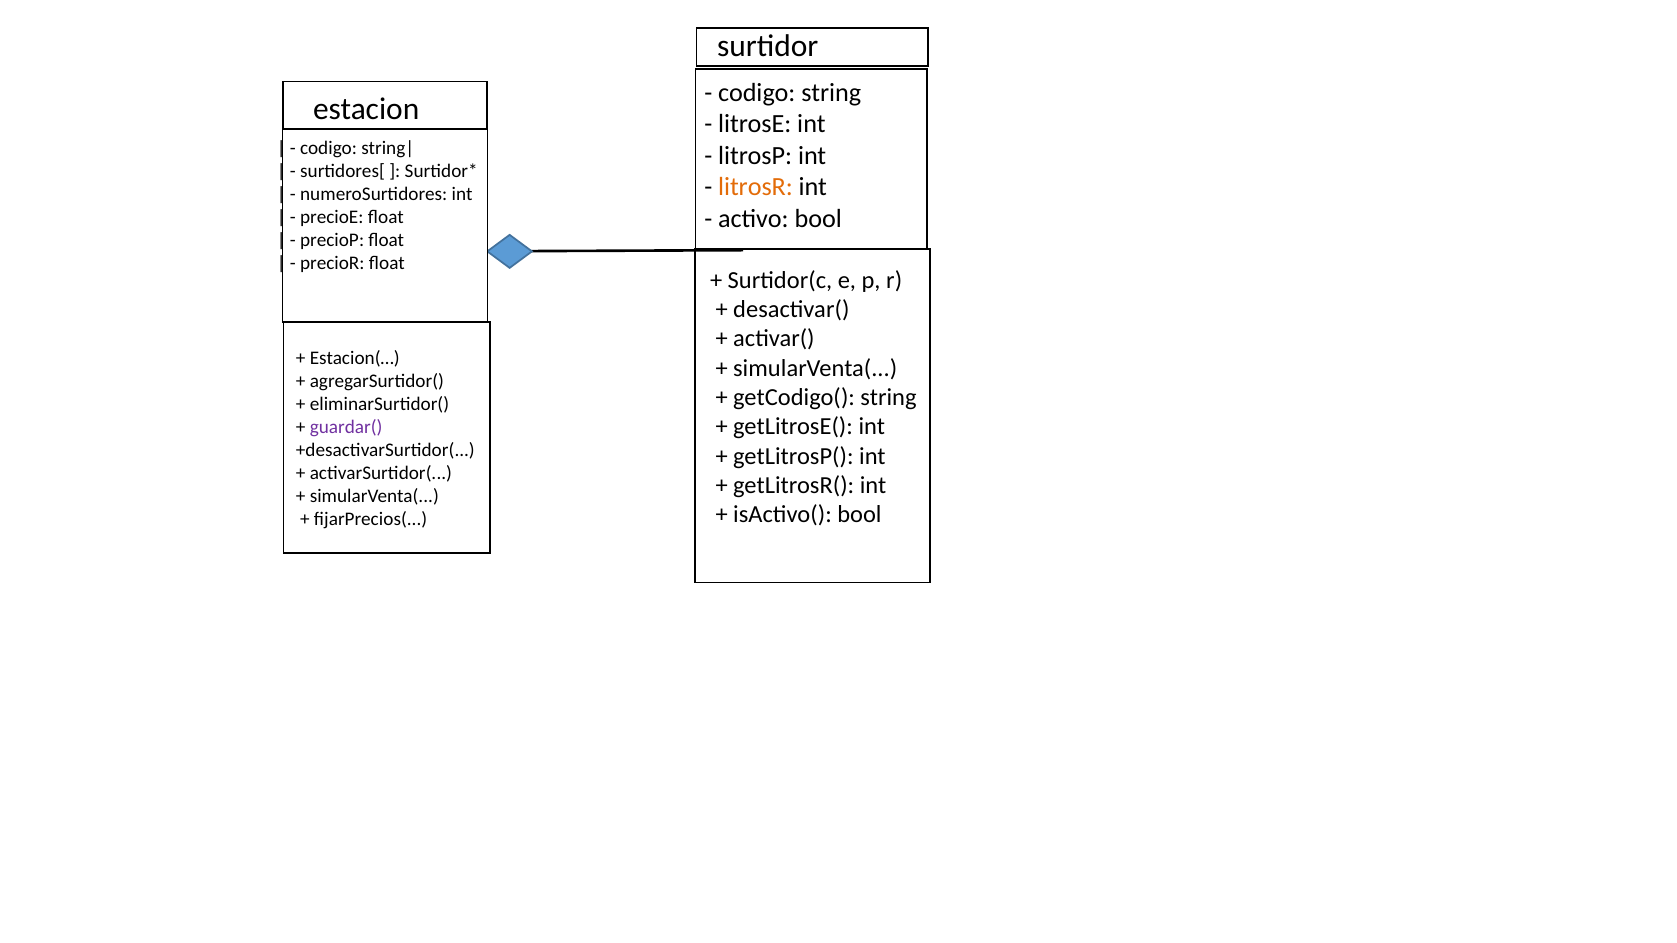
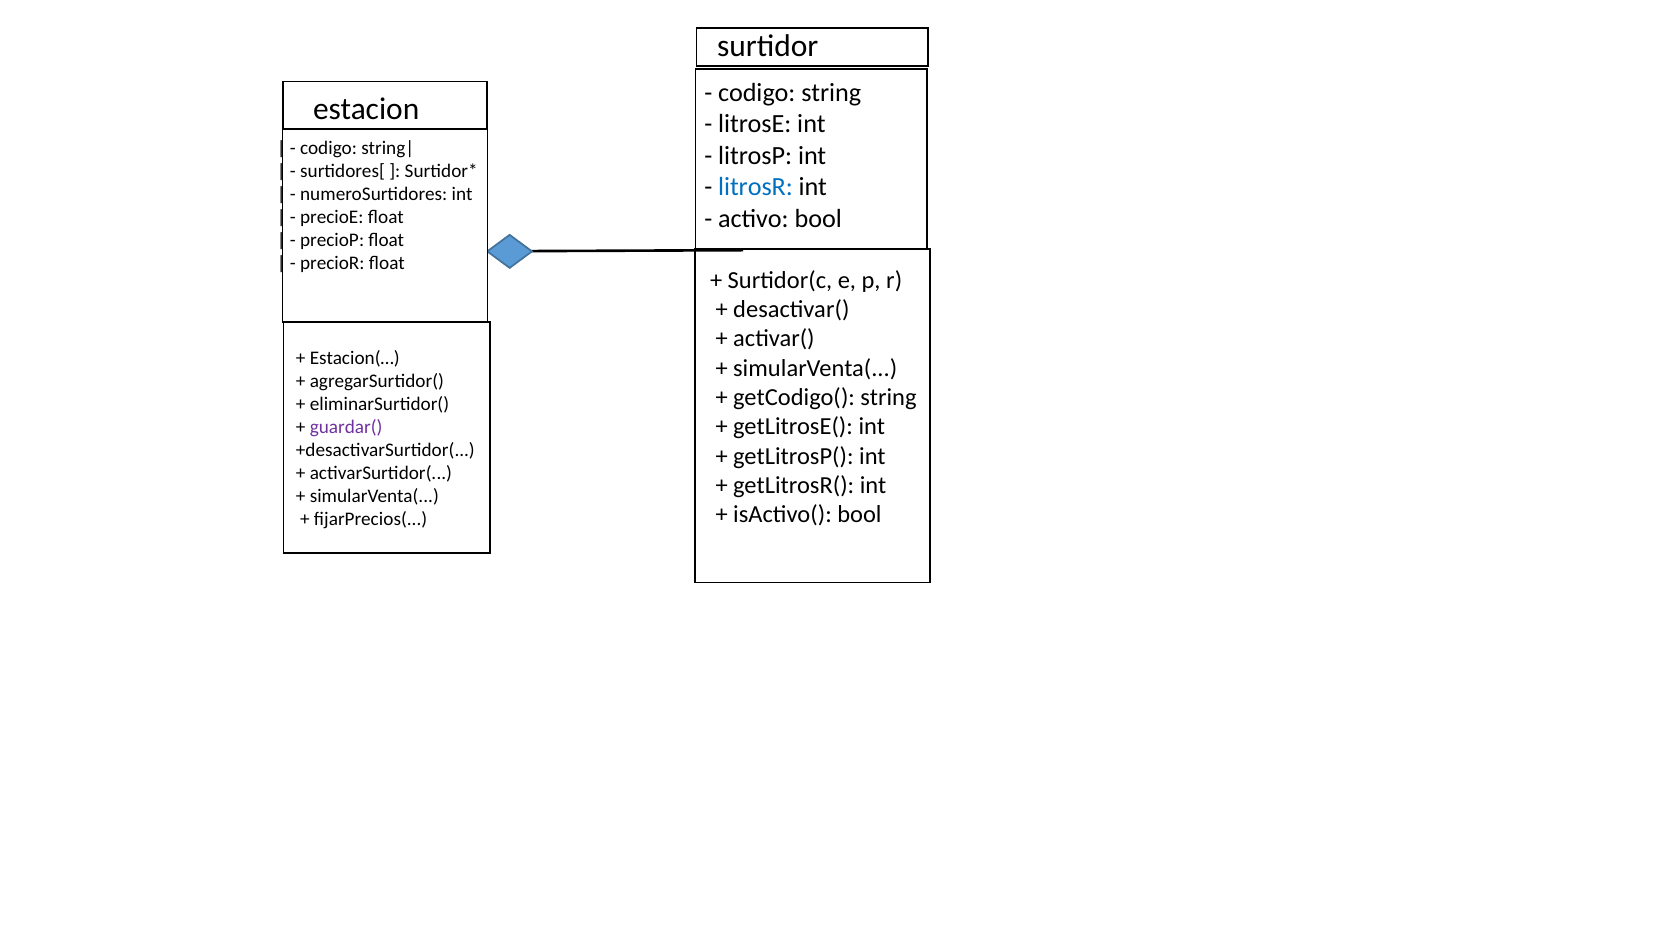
litrosR colour: orange -> blue
